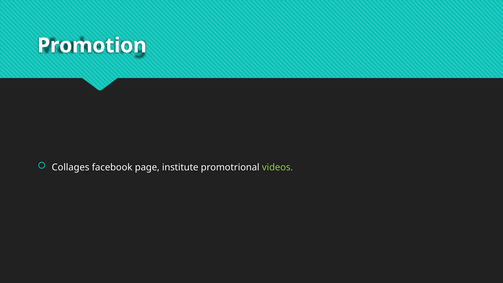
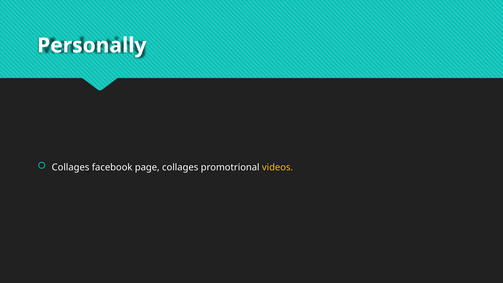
Promotion: Promotion -> Personally
page institute: institute -> collages
videos colour: light green -> yellow
